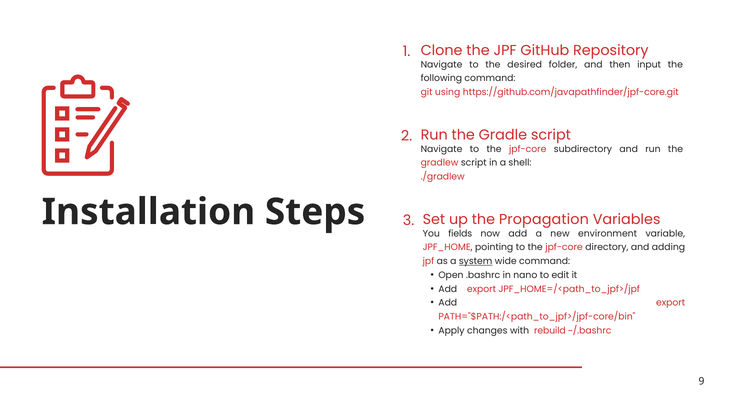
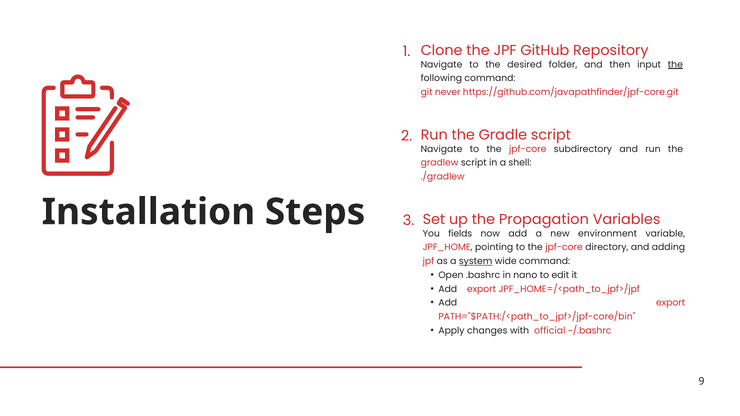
the at (675, 65) underline: none -> present
using: using -> never
rebuild: rebuild -> official
